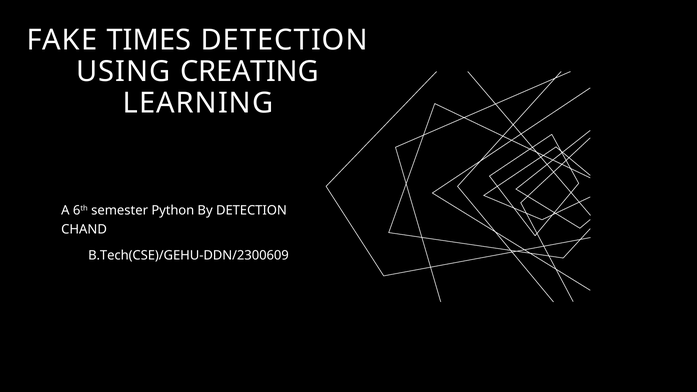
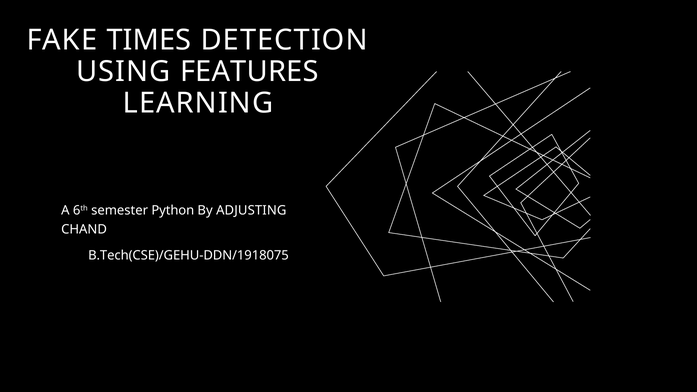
CREATING: CREATING -> FEATURES
By DETECTION: DETECTION -> ADJUSTING
B.Tech(CSE)/GEHU-DDN/2300609: B.Tech(CSE)/GEHU-DDN/2300609 -> B.Tech(CSE)/GEHU-DDN/1918075
